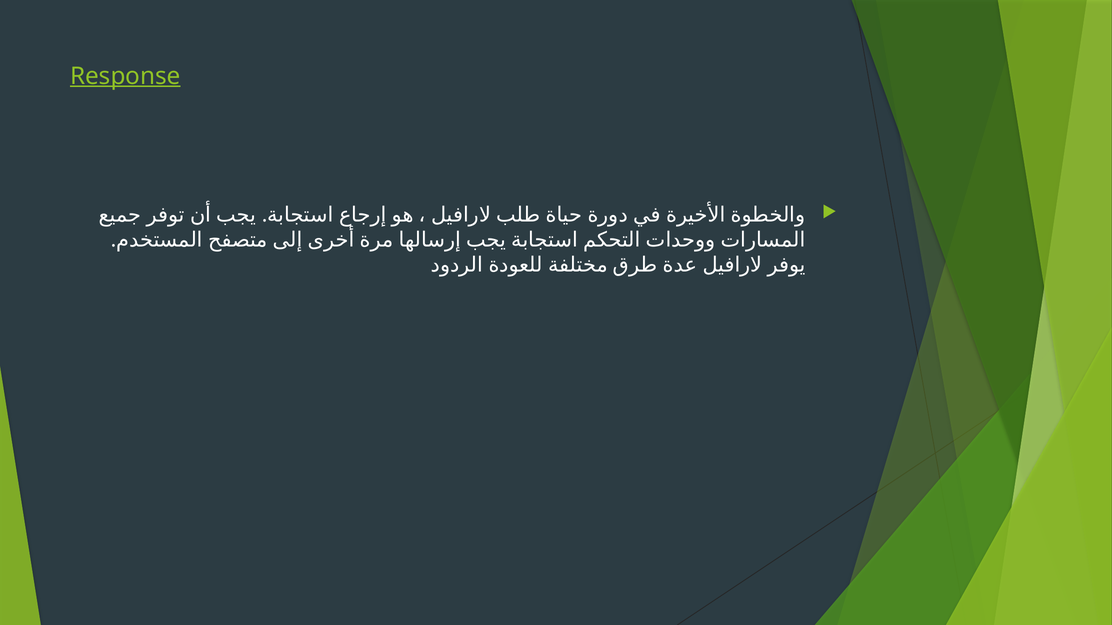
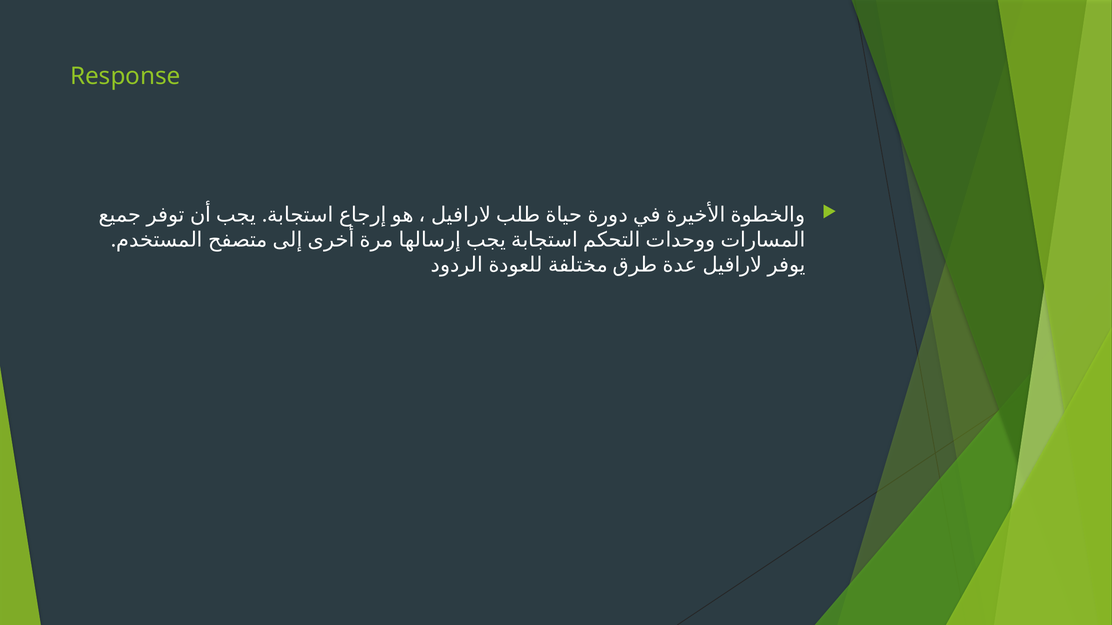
Response underline: present -> none
